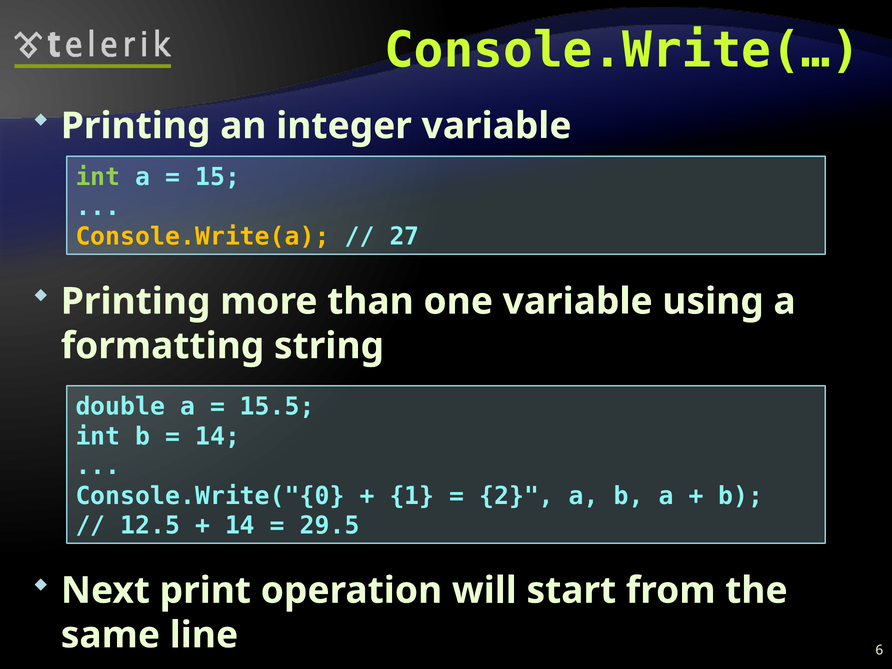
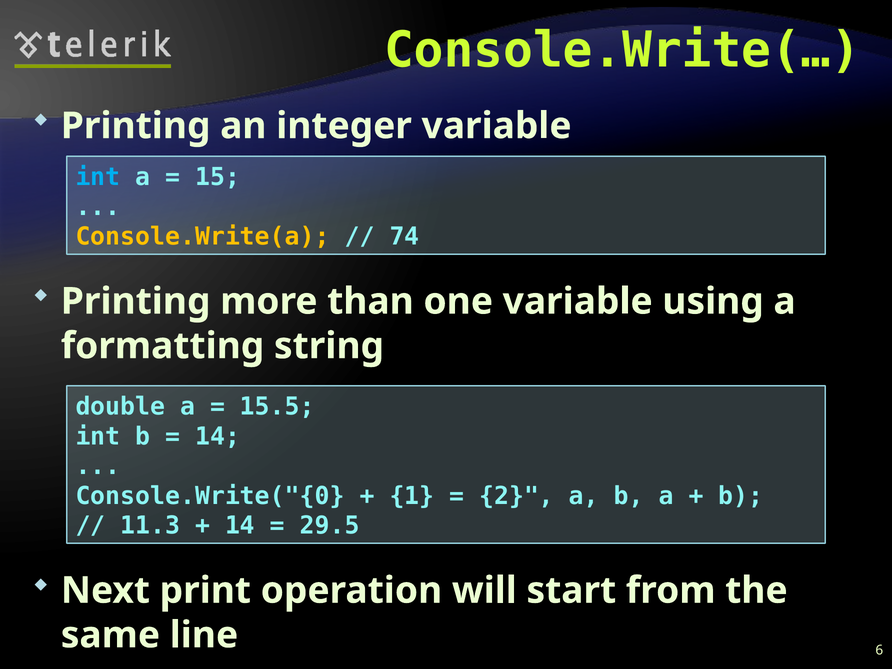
int at (98, 177) colour: light green -> light blue
27: 27 -> 74
12.5: 12.5 -> 11.3
